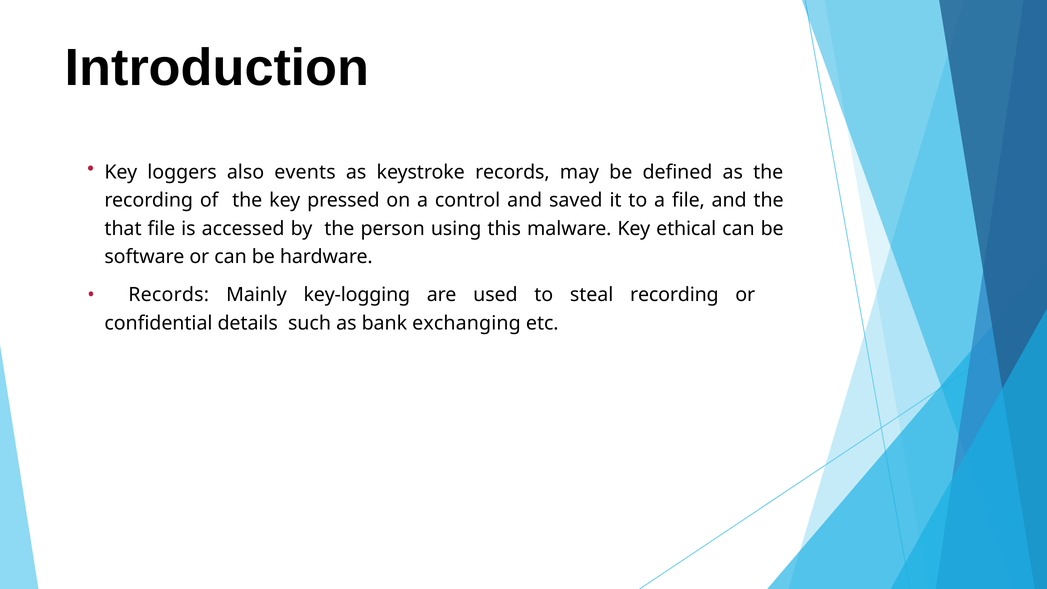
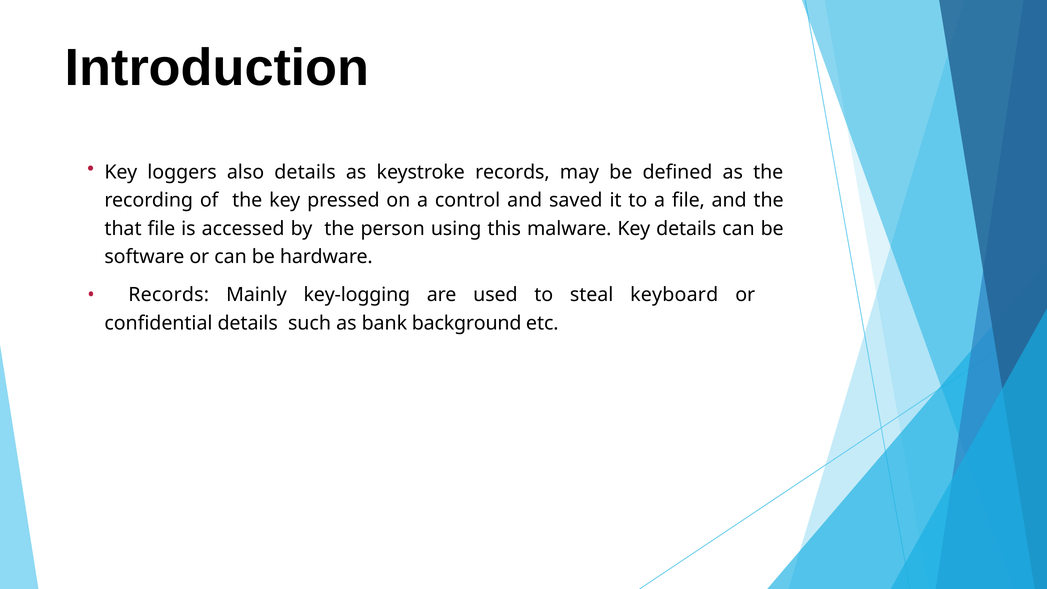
also events: events -> details
Key ethical: ethical -> details
steal recording: recording -> keyboard
exchanging: exchanging -> background
